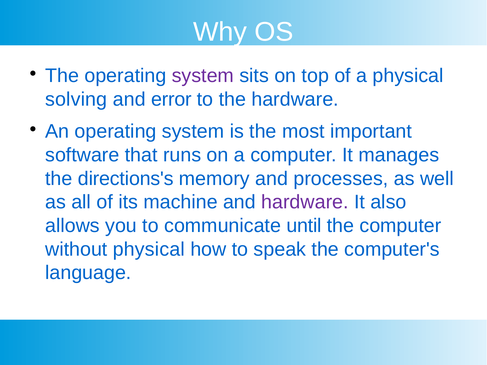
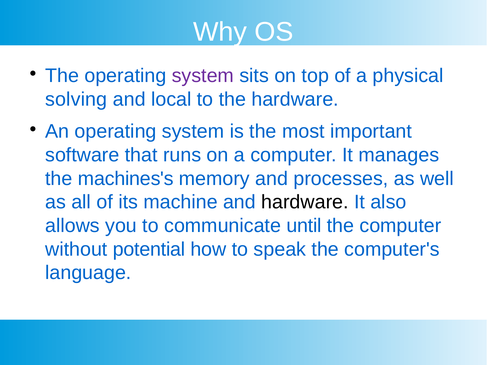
error: error -> local
directions's: directions's -> machines's
hardware at (305, 202) colour: purple -> black
without physical: physical -> potential
